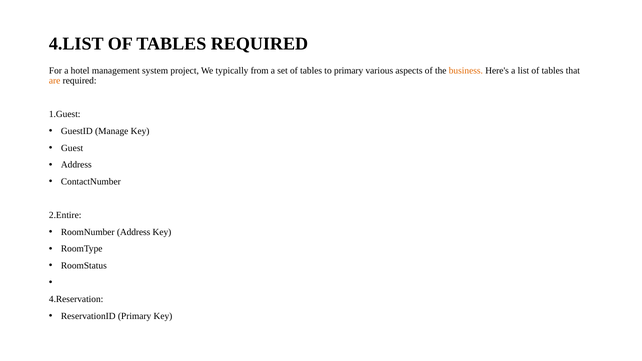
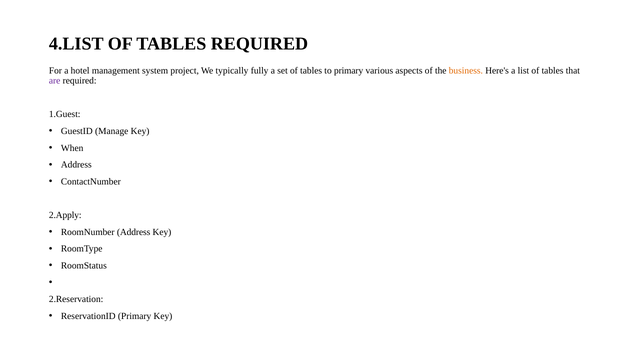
from: from -> fully
are colour: orange -> purple
Guest: Guest -> When
2.Entire: 2.Entire -> 2.Apply
4.Reservation: 4.Reservation -> 2.Reservation
